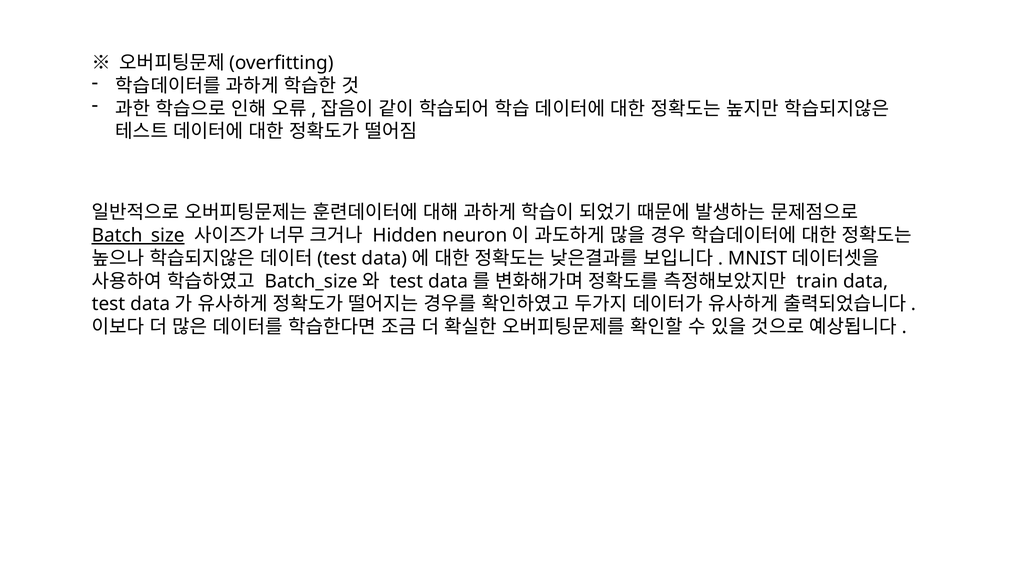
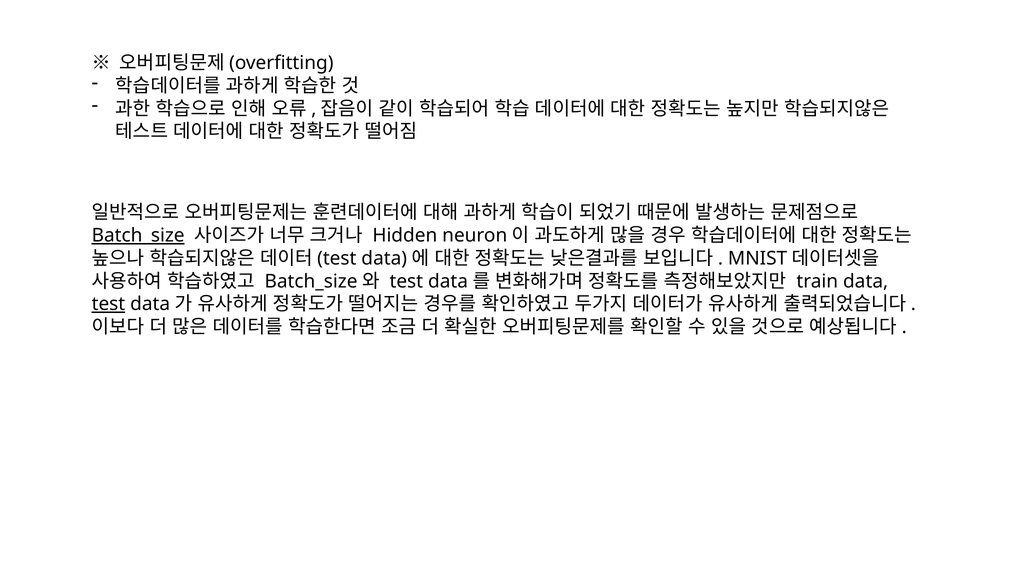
test at (108, 304) underline: none -> present
